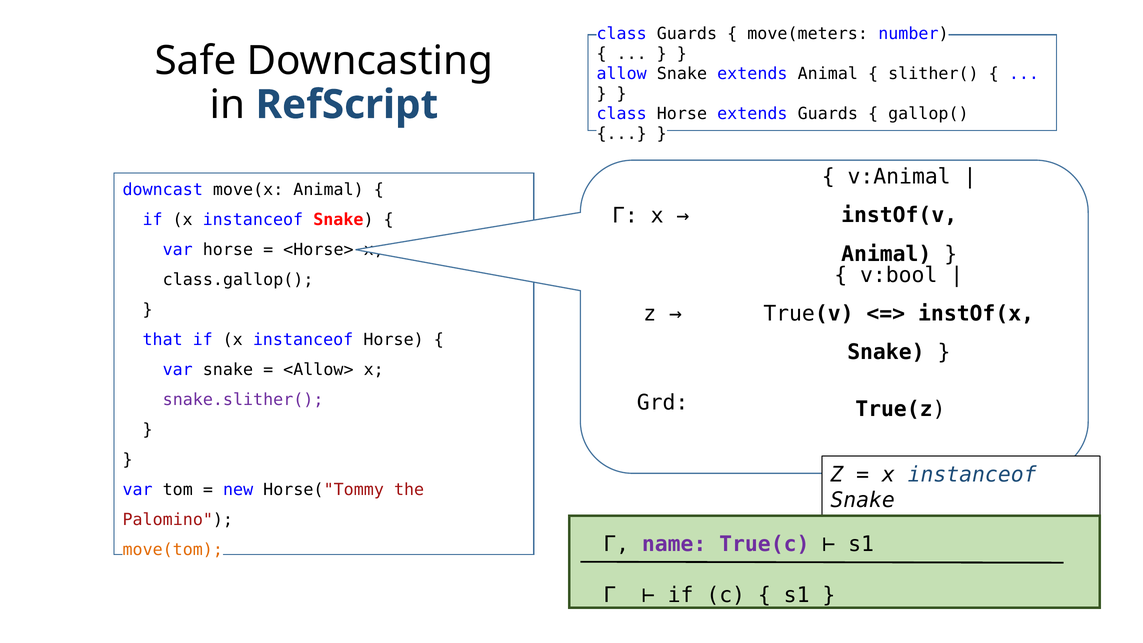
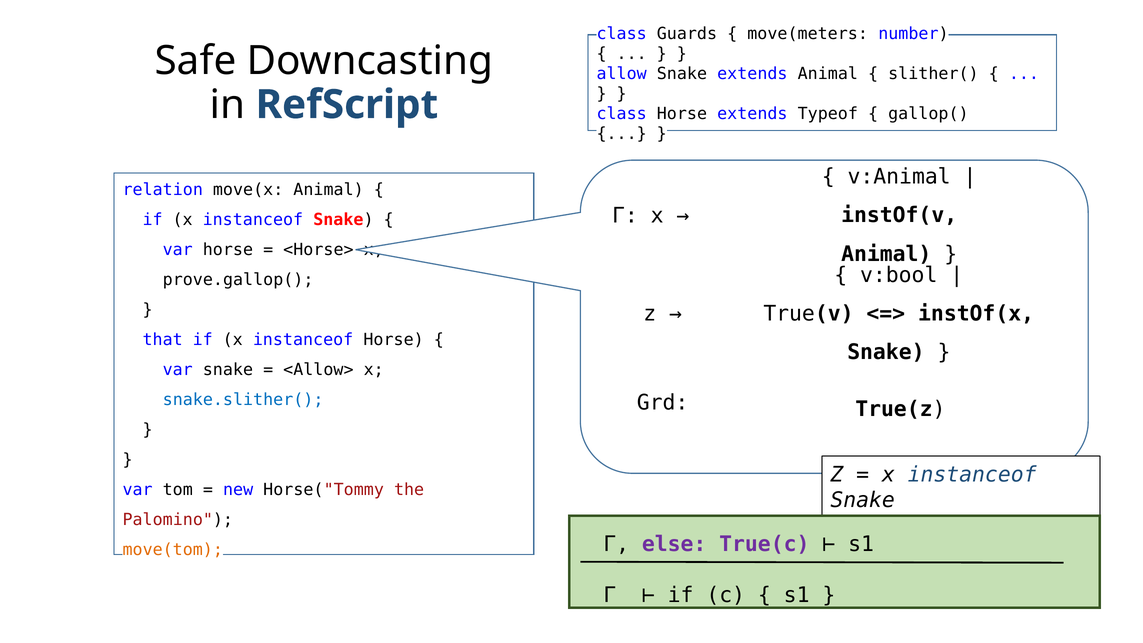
extends Guards: Guards -> Typeof
downcast: downcast -> relation
class.gallop(: class.gallop( -> prove.gallop(
snake.slither( colour: purple -> blue
name: name -> else
